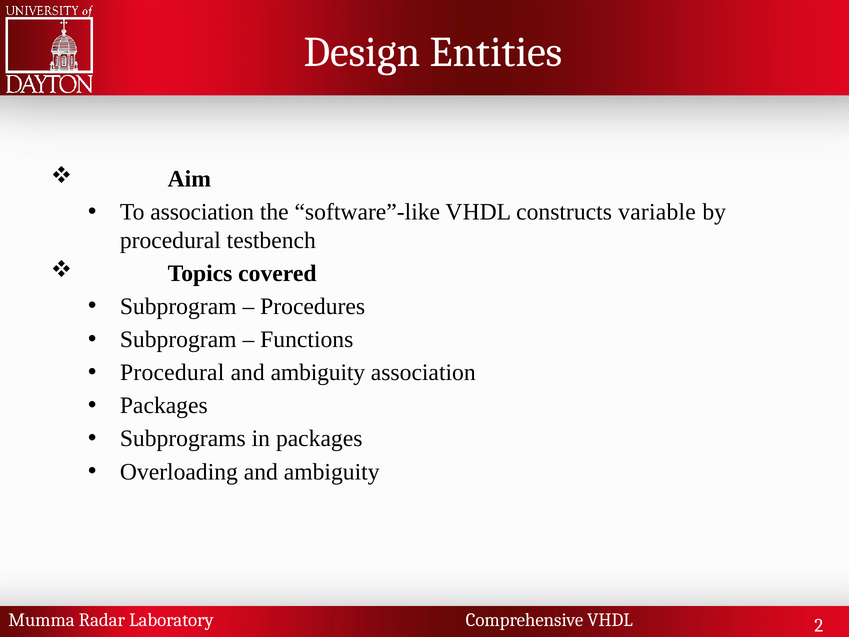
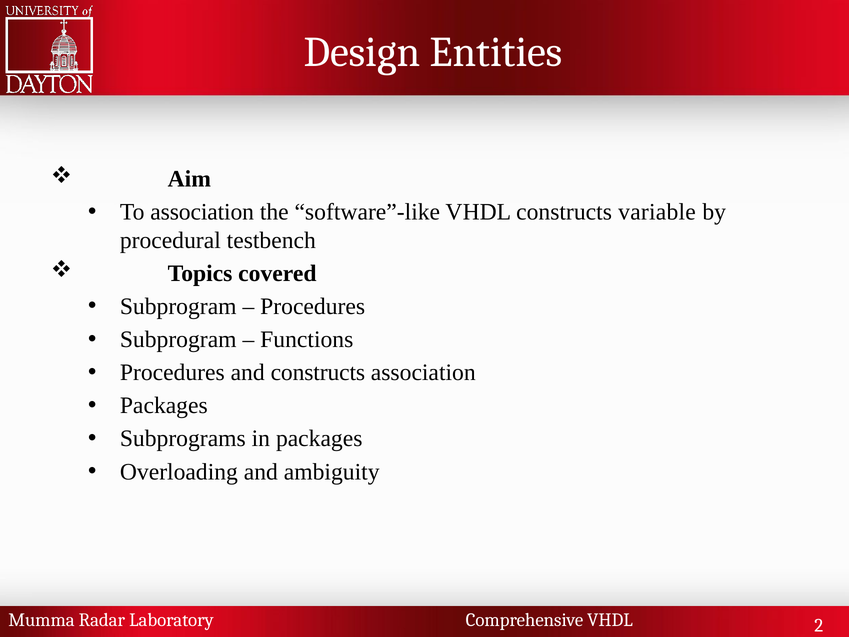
Procedural at (172, 372): Procedural -> Procedures
ambiguity at (318, 372): ambiguity -> constructs
